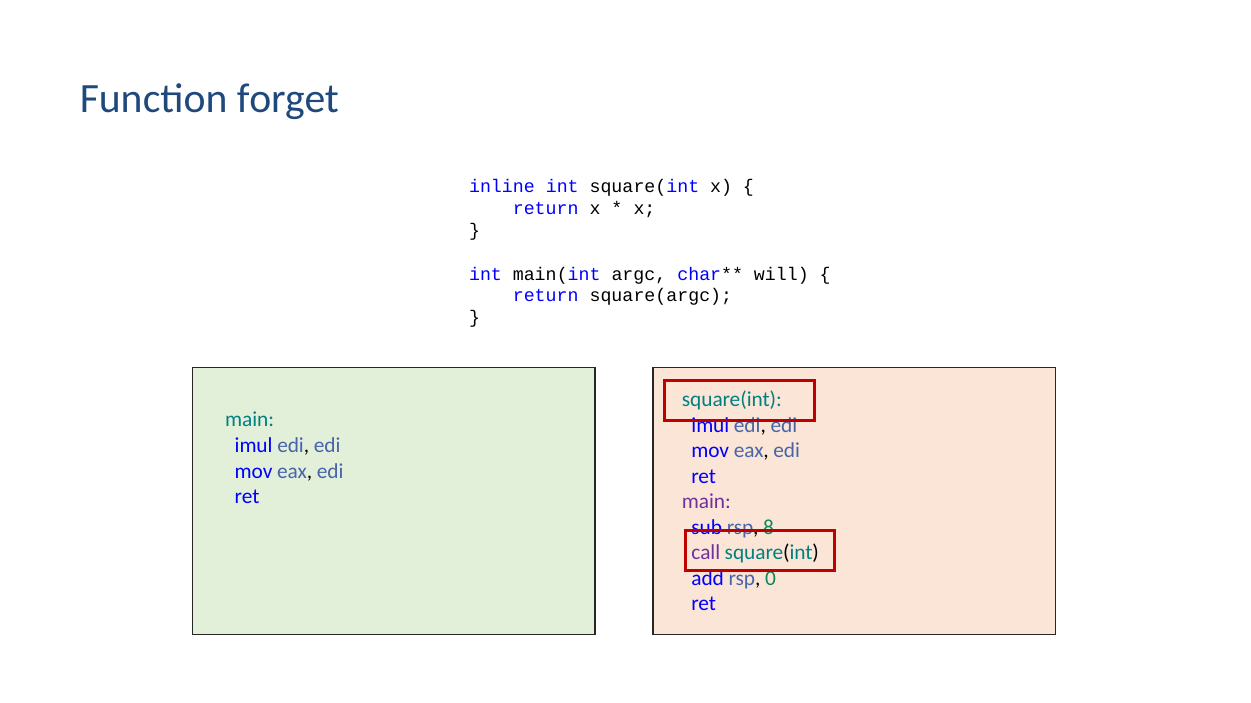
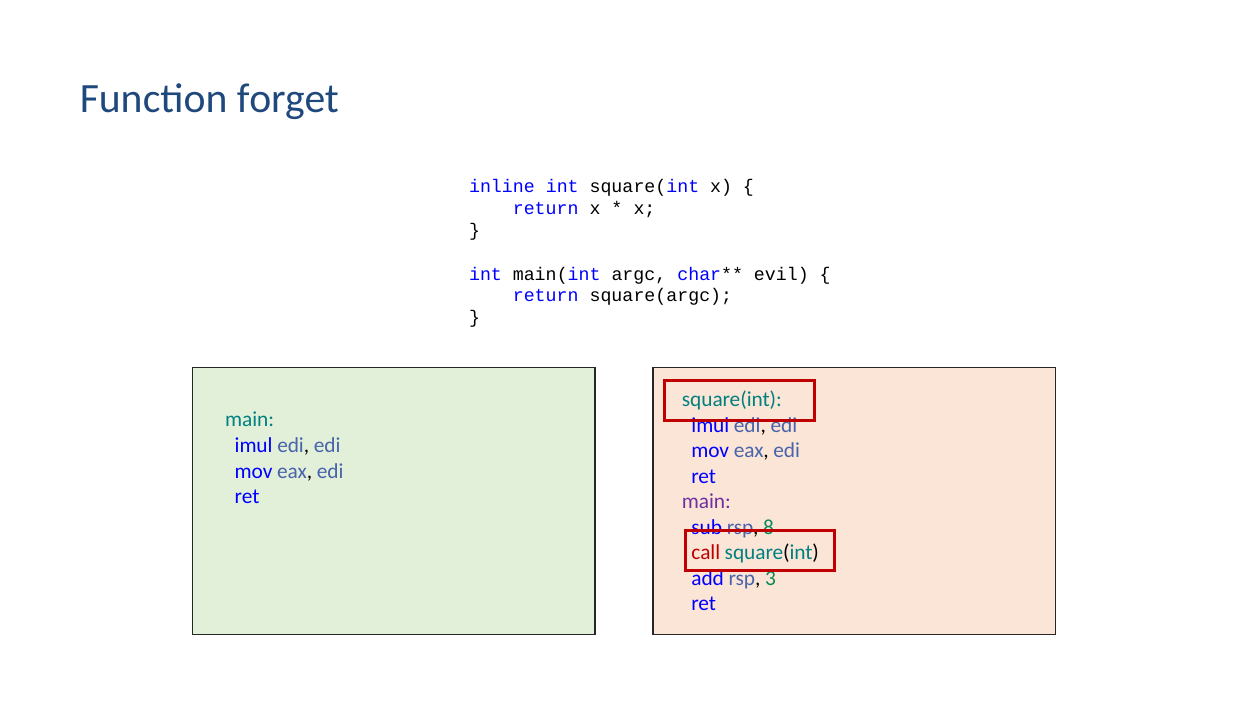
will: will -> evil
call colour: purple -> red
0: 0 -> 3
